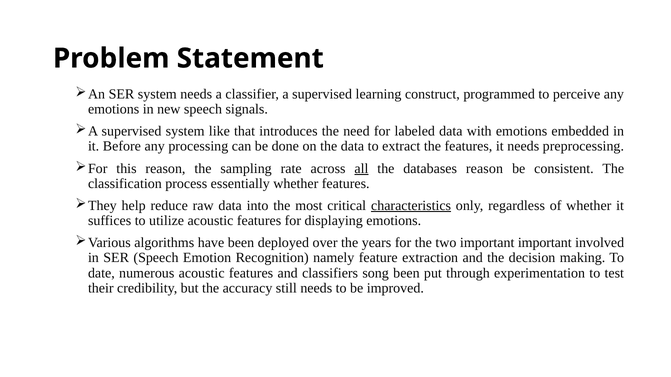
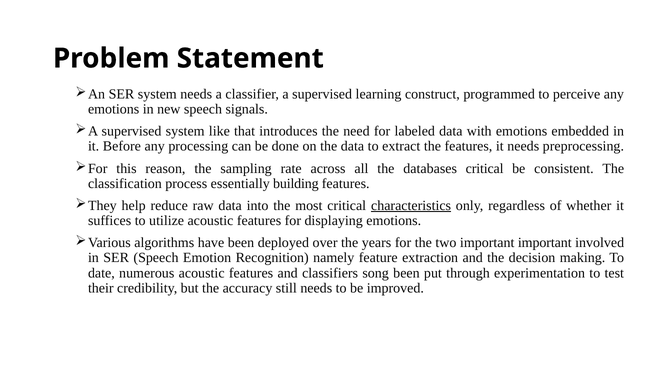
all underline: present -> none
databases reason: reason -> critical
essentially whether: whether -> building
